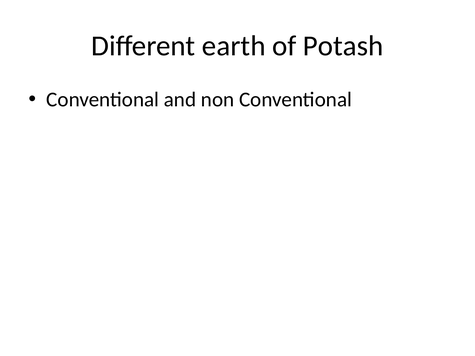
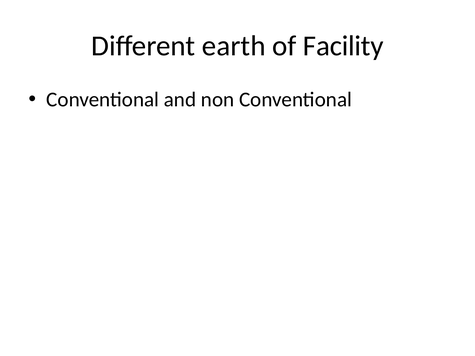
Potash: Potash -> Facility
